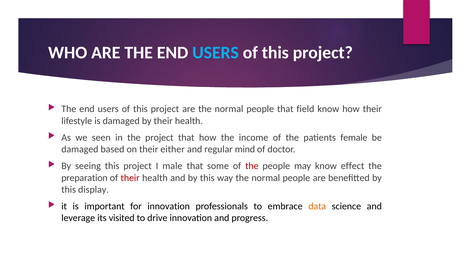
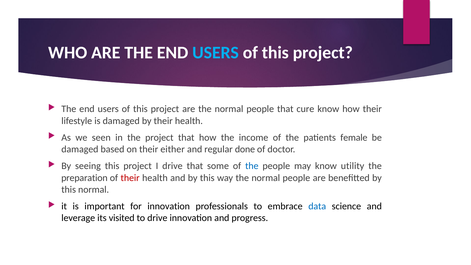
field: field -> cure
mind: mind -> done
I male: male -> drive
the at (252, 166) colour: red -> blue
effect: effect -> utility
this display: display -> normal
data colour: orange -> blue
